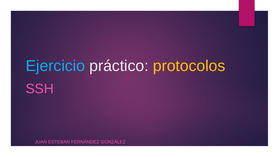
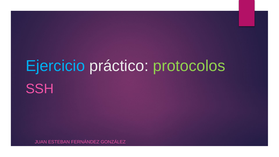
protocolos colour: yellow -> light green
